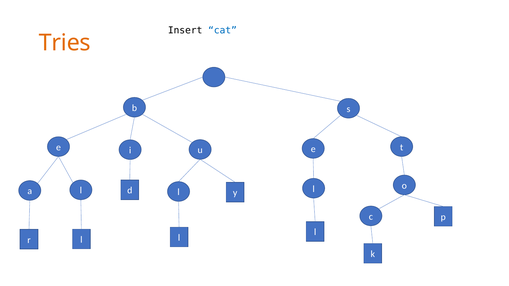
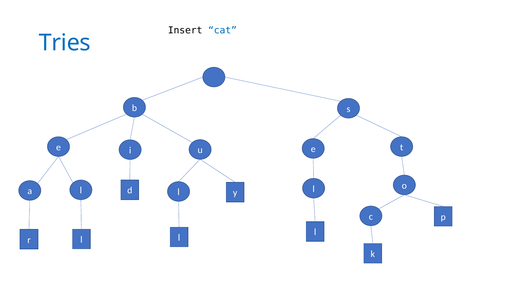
Tries colour: orange -> blue
